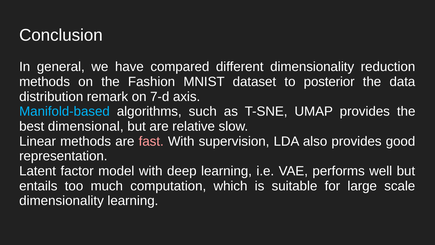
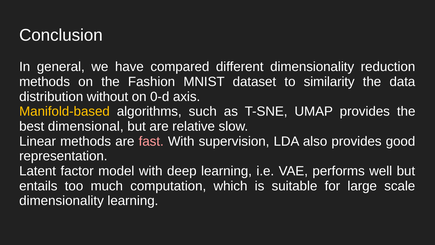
posterior: posterior -> similarity
remark: remark -> without
7-d: 7-d -> 0-d
Manifold-based colour: light blue -> yellow
